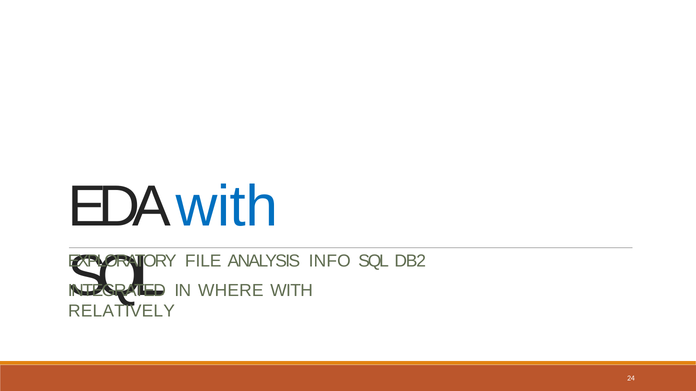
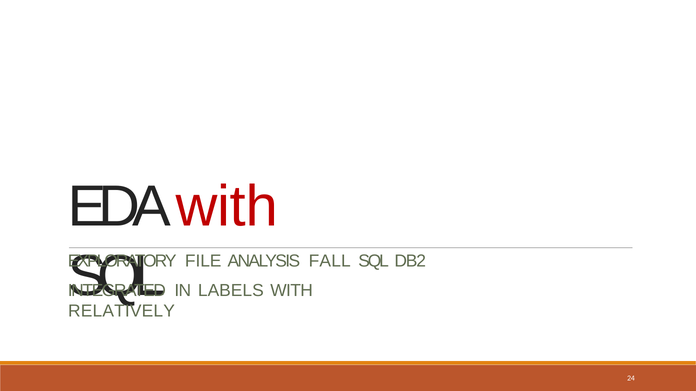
with at (227, 207) colour: blue -> red
INFO: INFO -> FALL
WHERE: WHERE -> LABELS
